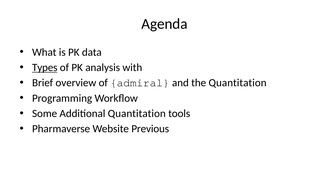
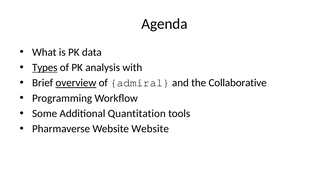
overview underline: none -> present
the Quantitation: Quantitation -> Collaborative
Website Previous: Previous -> Website
